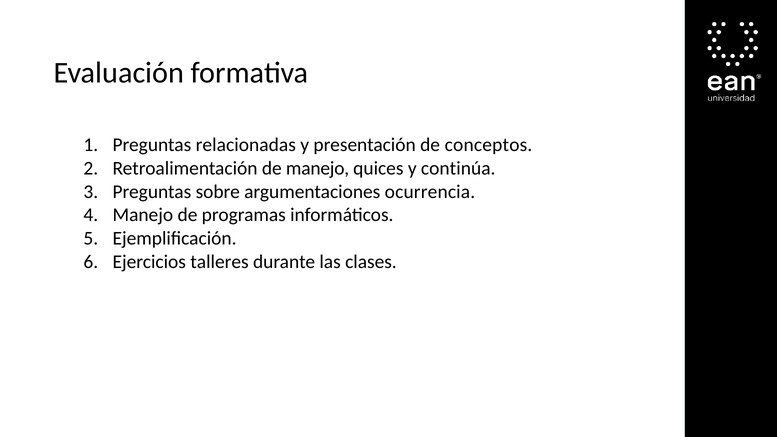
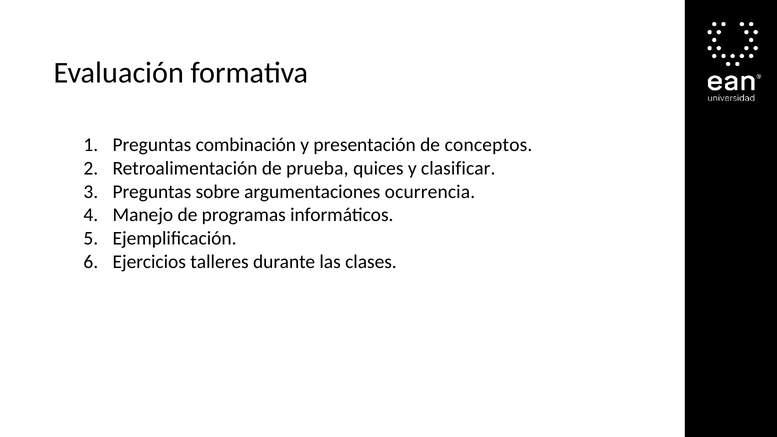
relacionadas: relacionadas -> combinación
de manejo: manejo -> prueba
continúa: continúa -> clasificar
